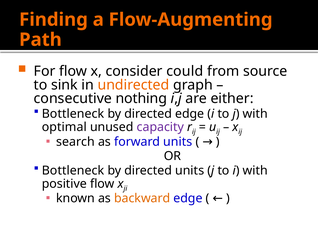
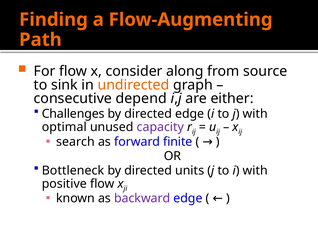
could: could -> along
nothing: nothing -> depend
Bottleneck at (73, 114): Bottleneck -> Challenges
forward units: units -> finite
backward colour: orange -> purple
